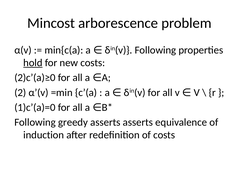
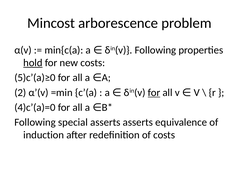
2)c’(a)≥0: 2)c’(a)≥0 -> 5)c’(a)≥0
for at (154, 93) underline: none -> present
1)c’(a)=0: 1)c’(a)=0 -> 4)c’(a)=0
greedy: greedy -> special
